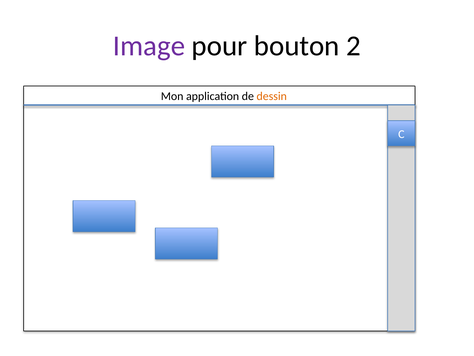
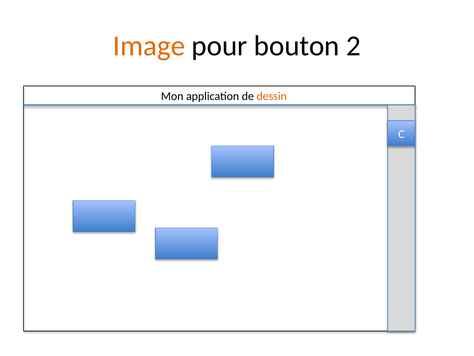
Image colour: purple -> orange
